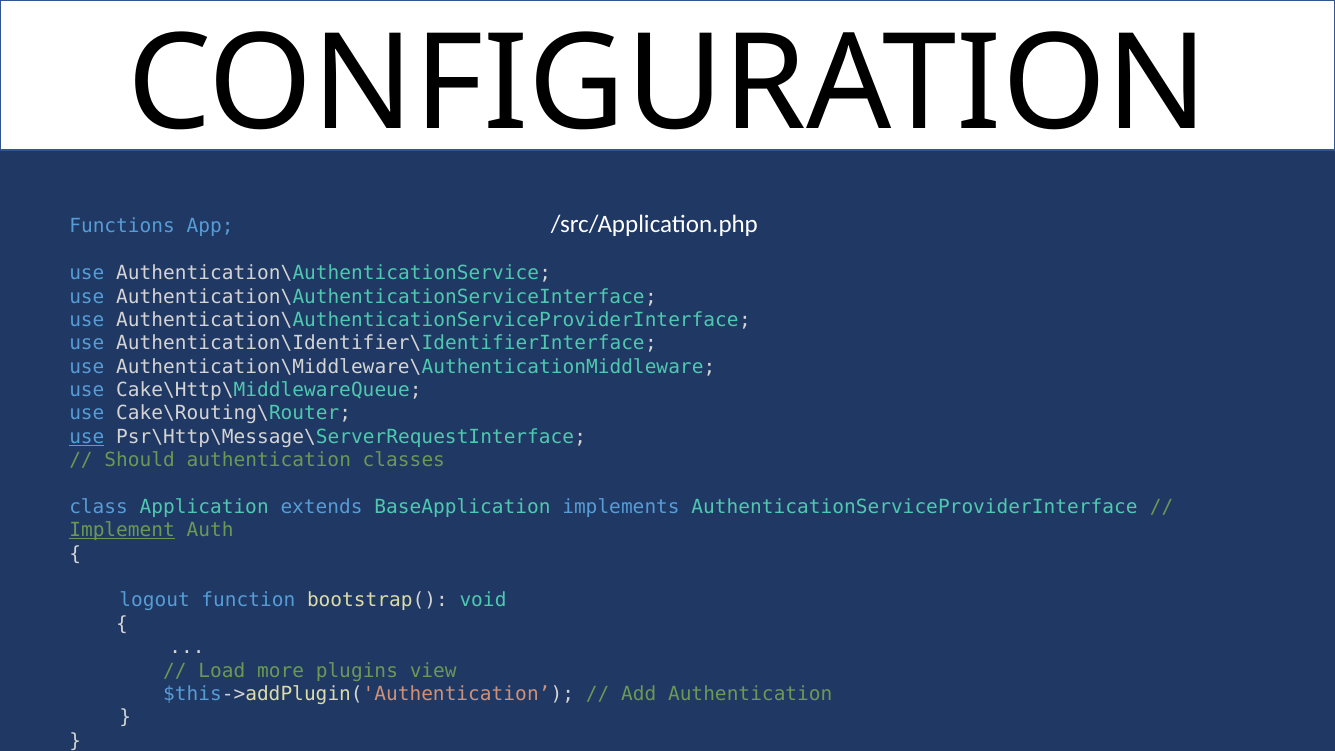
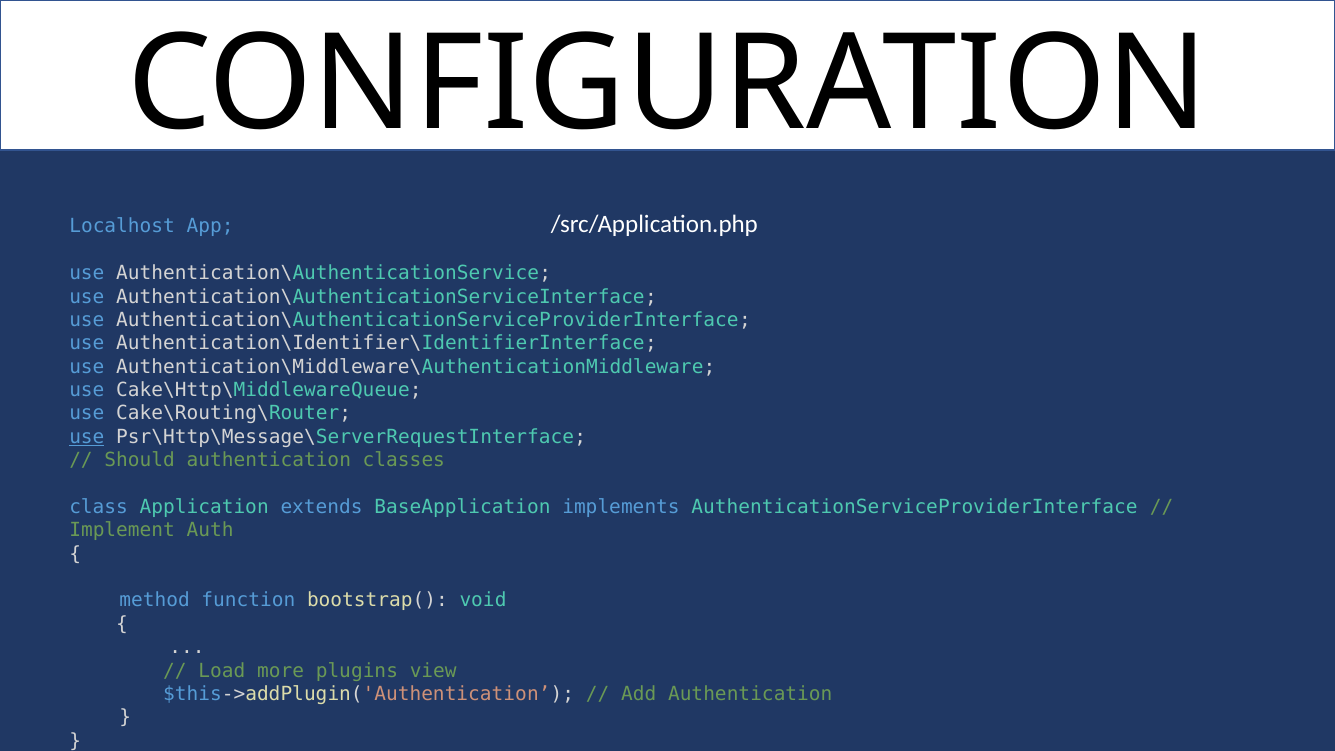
Functions: Functions -> Localhost
Implement underline: present -> none
logout: logout -> method
